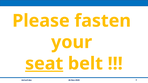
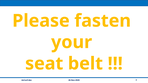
seat underline: present -> none
